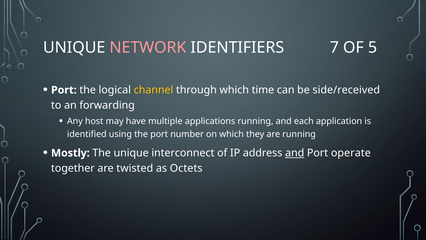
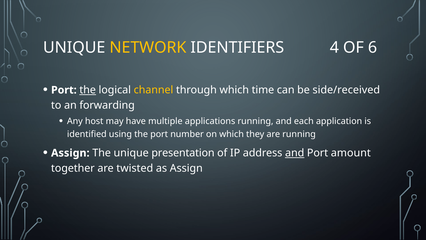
NETWORK colour: pink -> yellow
7: 7 -> 4
5: 5 -> 6
the at (88, 90) underline: none -> present
Mostly at (70, 153): Mostly -> Assign
interconnect: interconnect -> presentation
operate: operate -> amount
as Octets: Octets -> Assign
